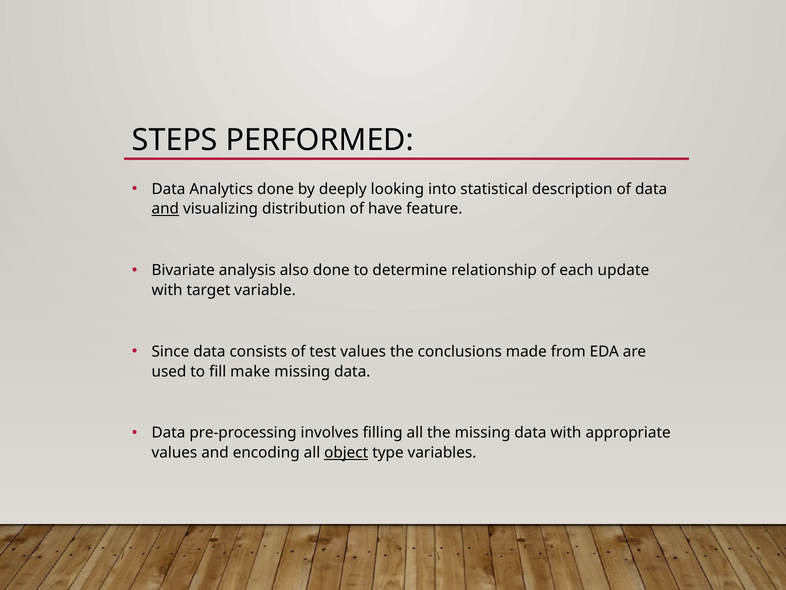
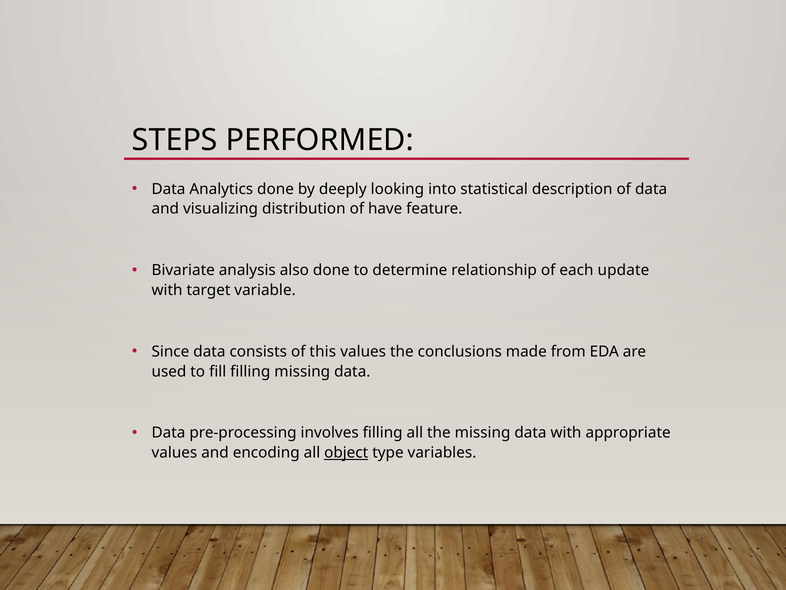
and at (165, 209) underline: present -> none
test: test -> this
fill make: make -> filling
